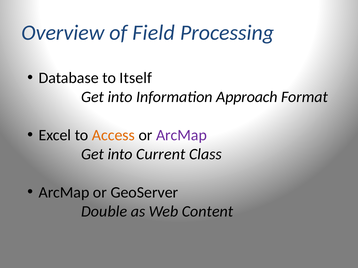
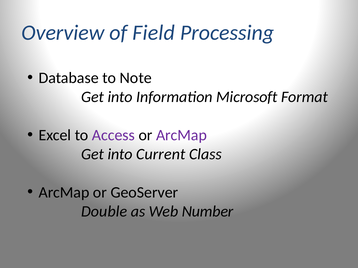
Itself: Itself -> Note
Approach: Approach -> Microsoft
Access colour: orange -> purple
Content: Content -> Number
